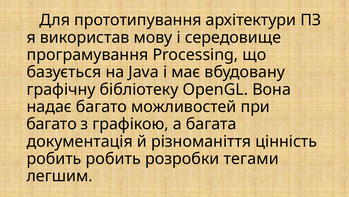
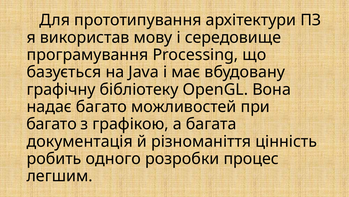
робить робить: робить -> одного
тегами: тегами -> процес
